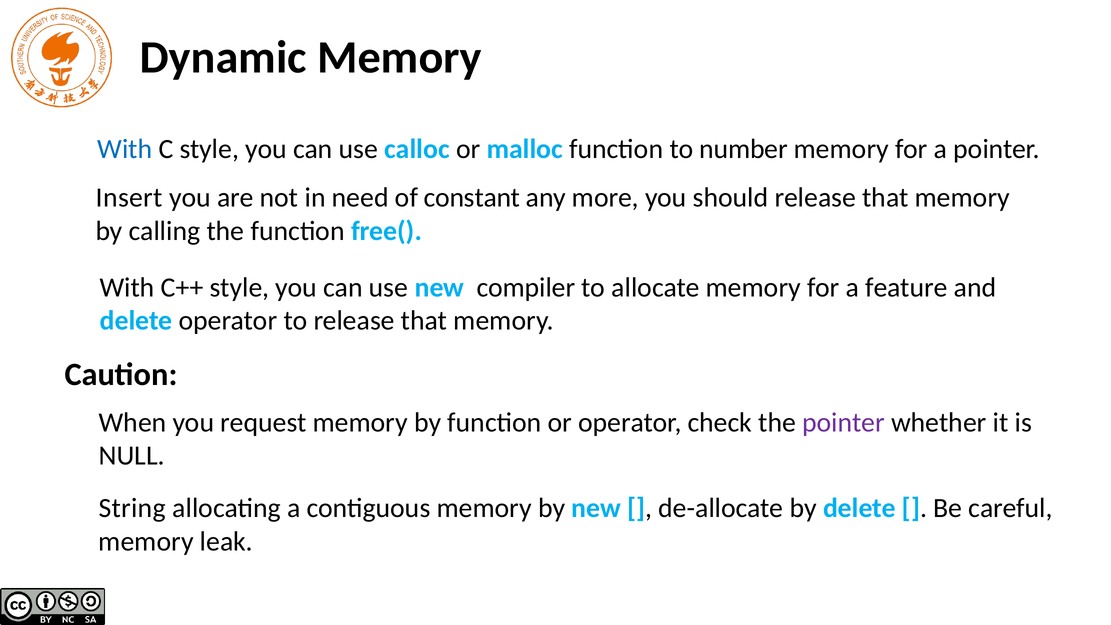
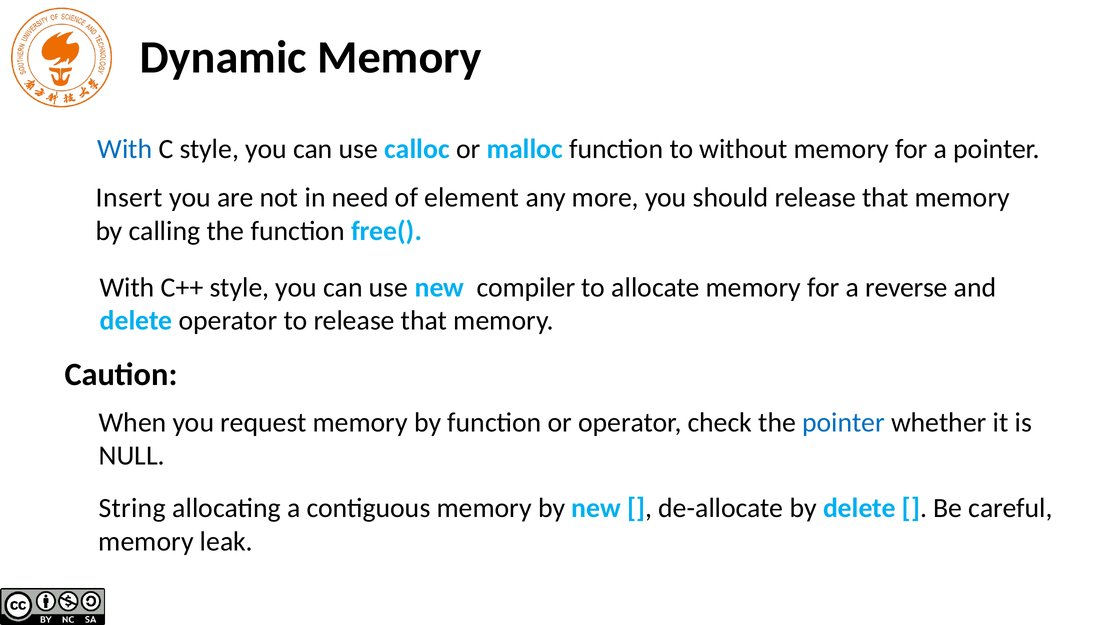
number: number -> without
constant: constant -> element
feature: feature -> reverse
pointer at (844, 422) colour: purple -> blue
